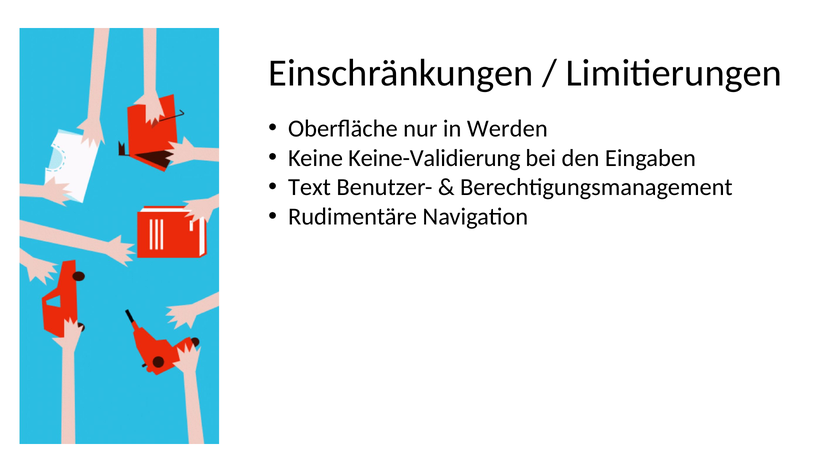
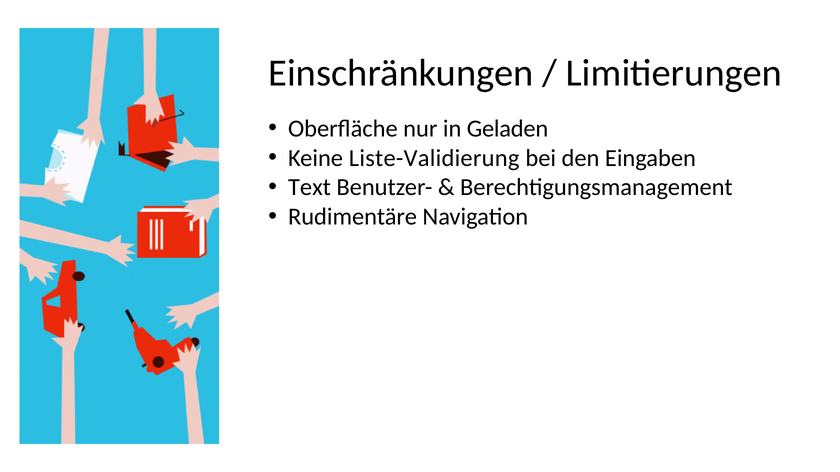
Werden: Werden -> Geladen
Keine-Validierung: Keine-Validierung -> Liste-Validierung
